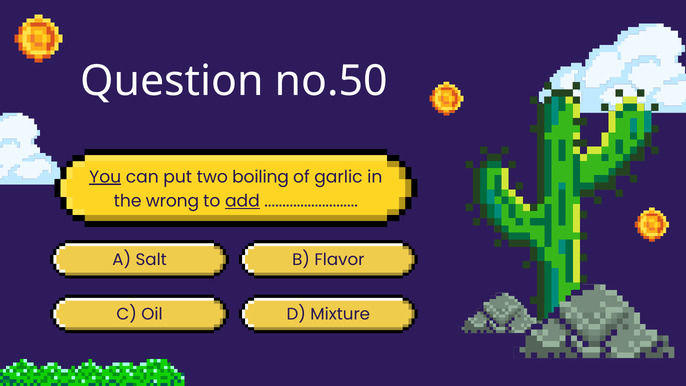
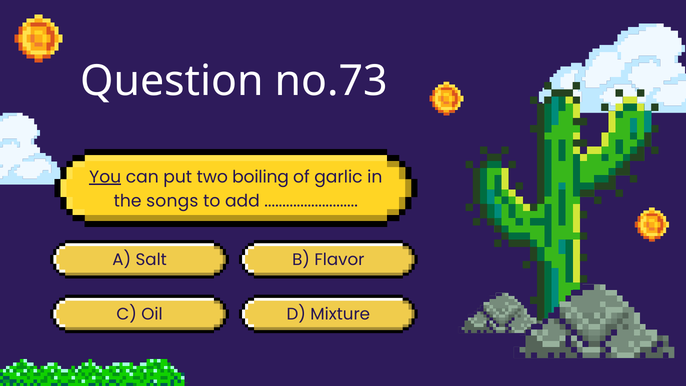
no.50: no.50 -> no.73
wrong: wrong -> songs
add underline: present -> none
